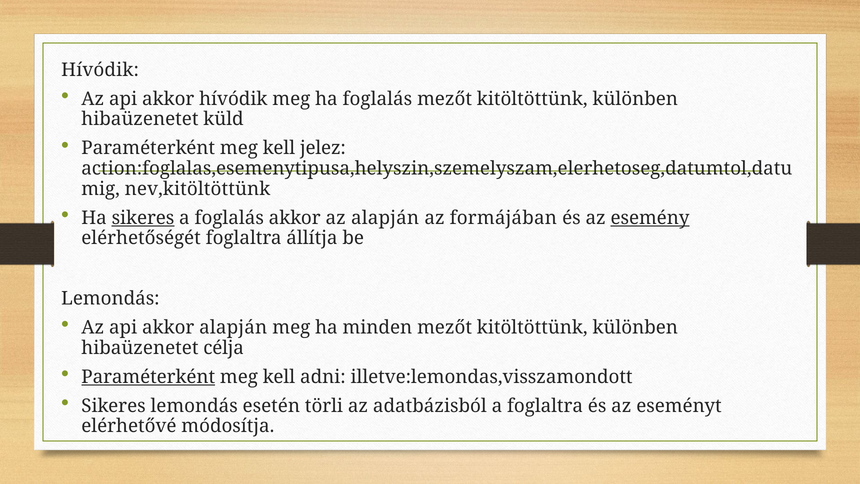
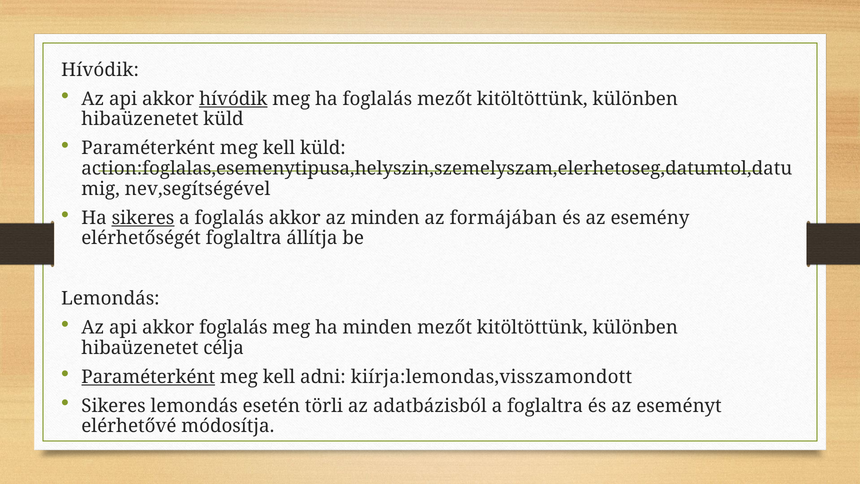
hívódik at (233, 99) underline: none -> present
kell jelez: jelez -> küld
nev,kitöltöttünk: nev,kitöltöttünk -> nev,segítségével
az alapján: alapján -> minden
esemény underline: present -> none
akkor alapján: alapján -> foglalás
illetve:lemondas,visszamondott: illetve:lemondas,visszamondott -> kiírja:lemondas,visszamondott
